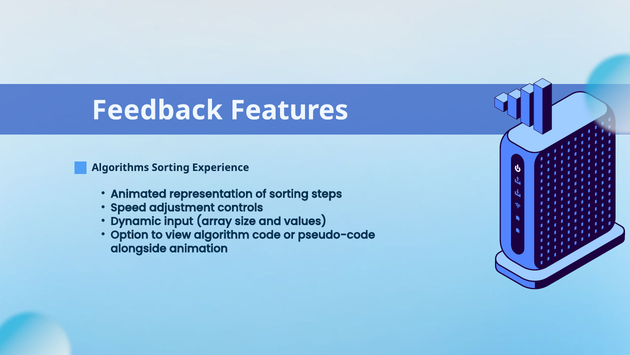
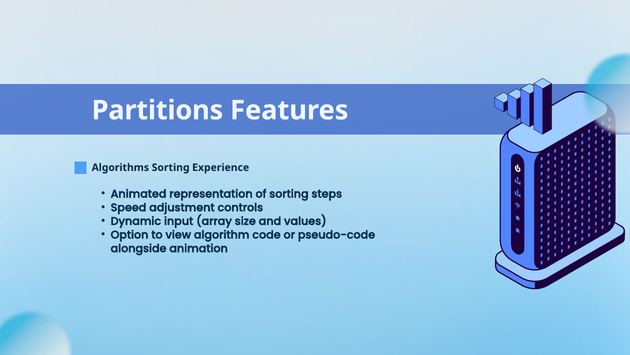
Feedback: Feedback -> Partitions
